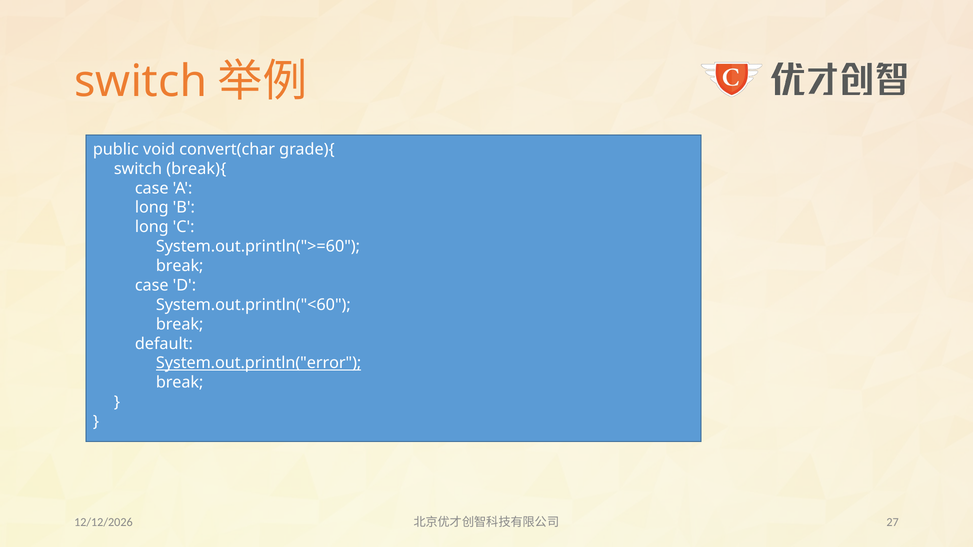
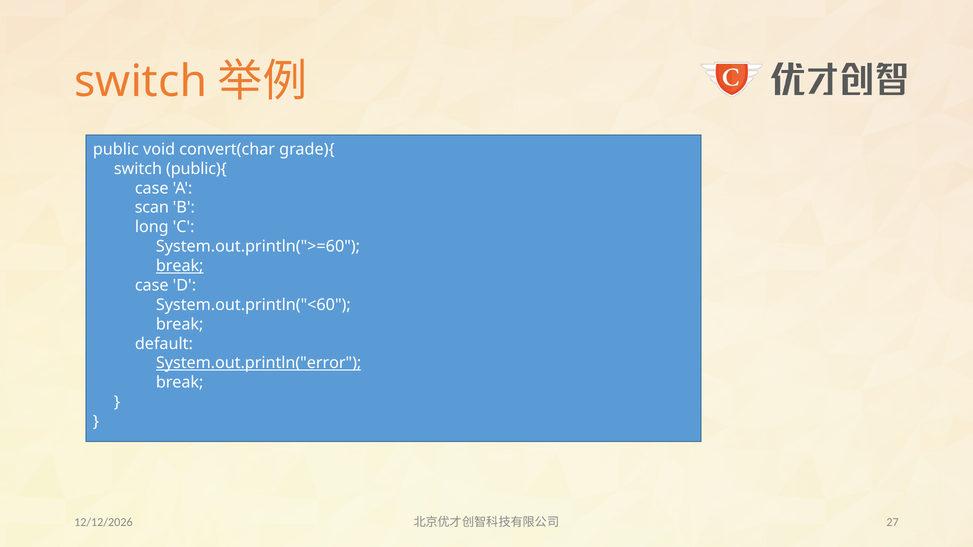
break){: break){ -> public){
long at (152, 208): long -> scan
break at (180, 266) underline: none -> present
